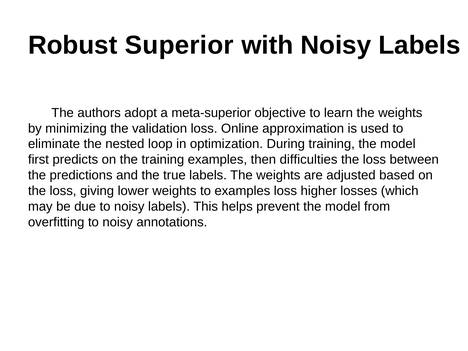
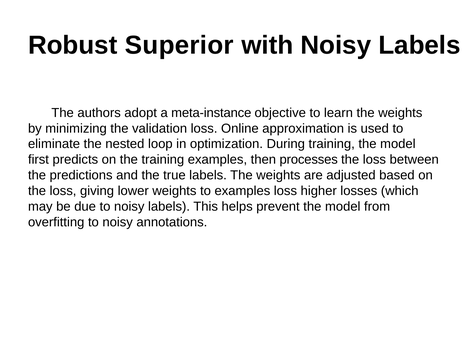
meta-superior: meta-superior -> meta-instance
difficulties: difficulties -> processes
